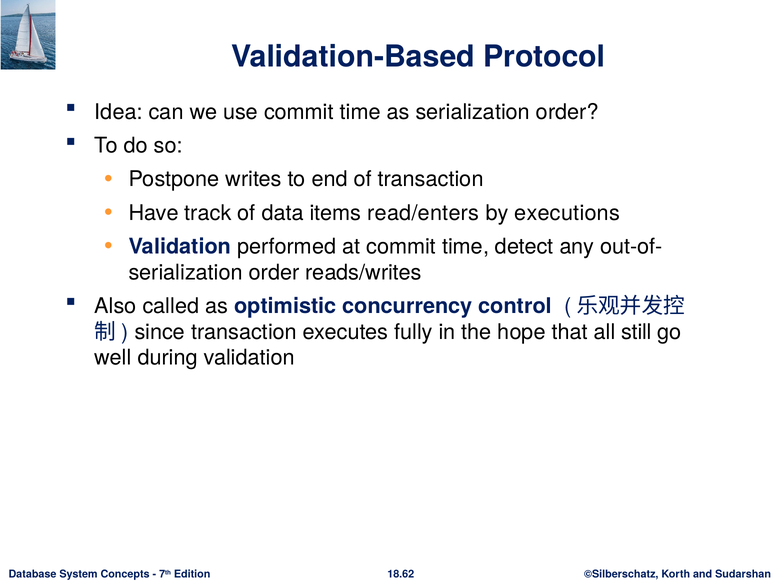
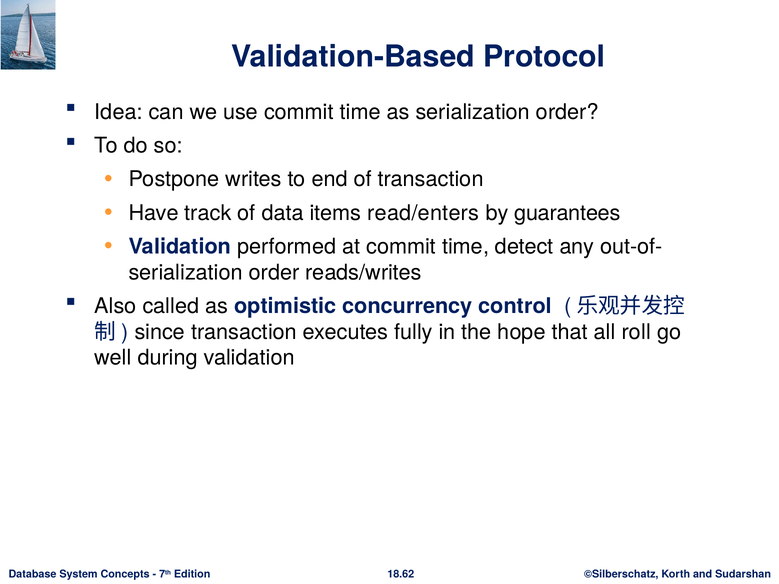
executions: executions -> guarantees
still: still -> roll
